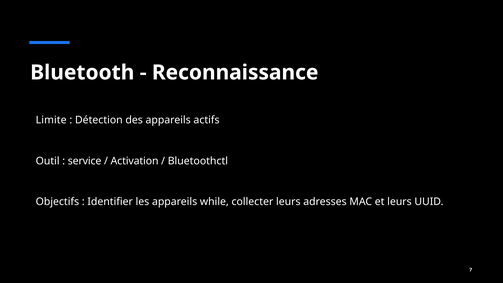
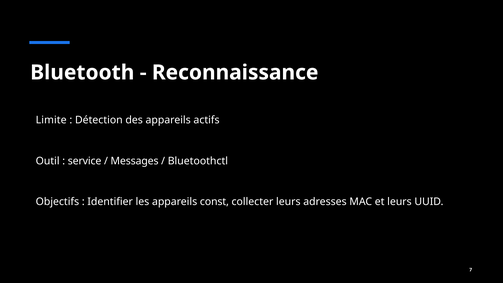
Activation: Activation -> Messages
while: while -> const
